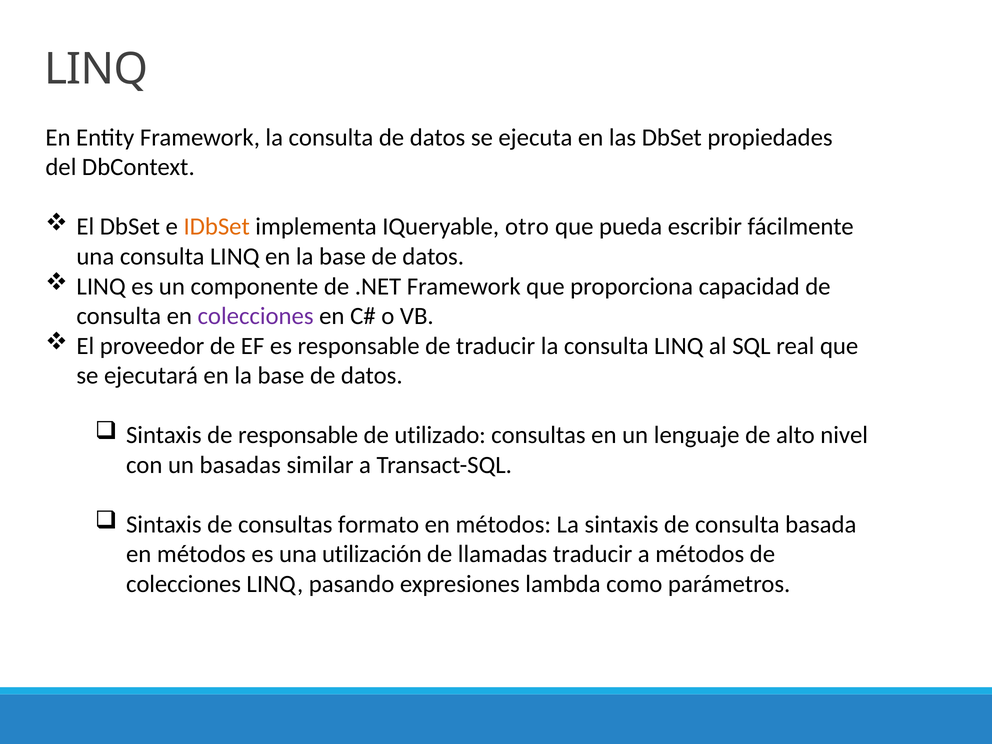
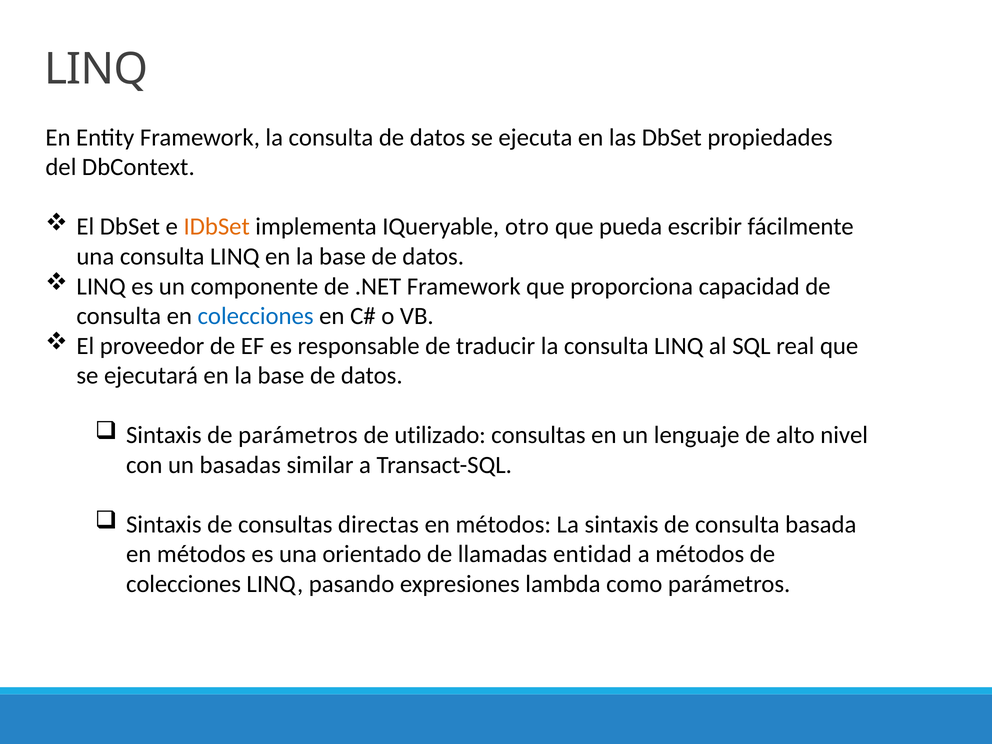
colecciones at (256, 316) colour: purple -> blue
de responsable: responsable -> parámetros
formato: formato -> directas
utilización: utilización -> orientado
llamadas traducir: traducir -> entidad
